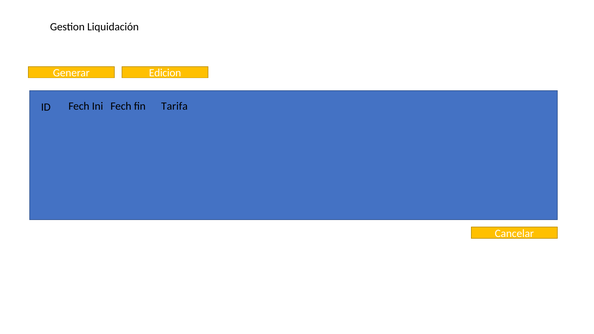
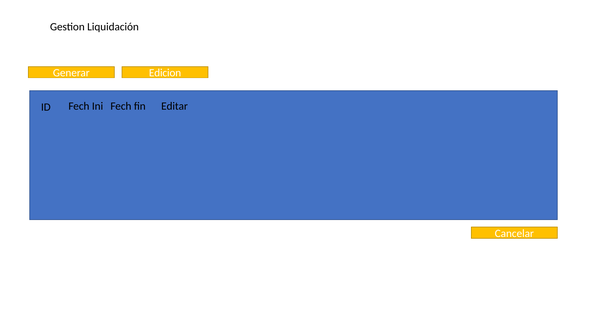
Tarifa: Tarifa -> Editar
